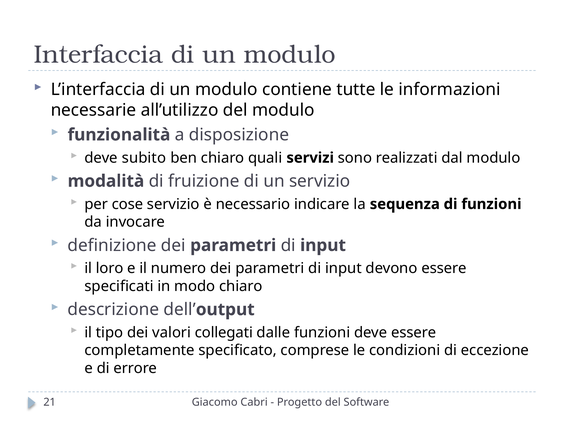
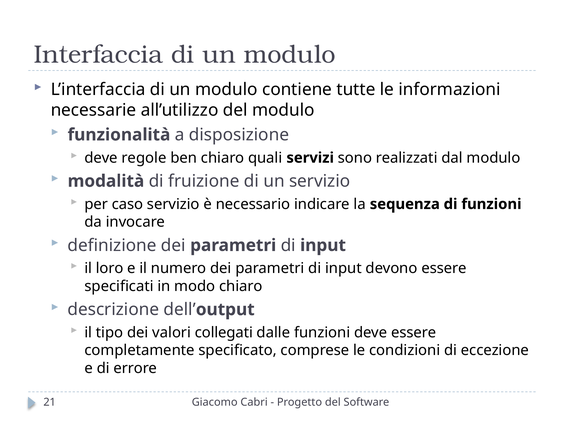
subito: subito -> regole
cose: cose -> caso
